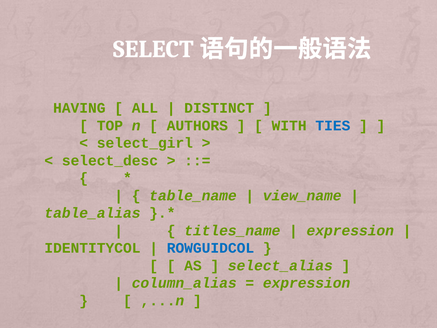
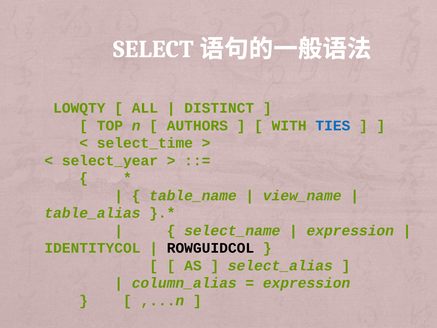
HAVING: HAVING -> LOWQTY
select_girl: select_girl -> select_time
select_desc: select_desc -> select_year
titles_name: titles_name -> select_name
ROWGUIDCOL colour: blue -> black
